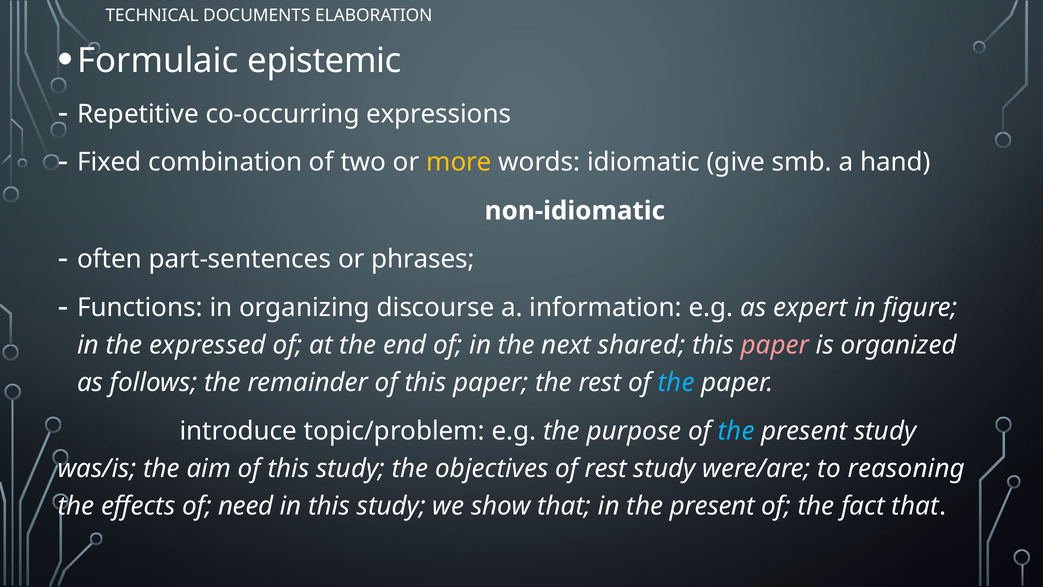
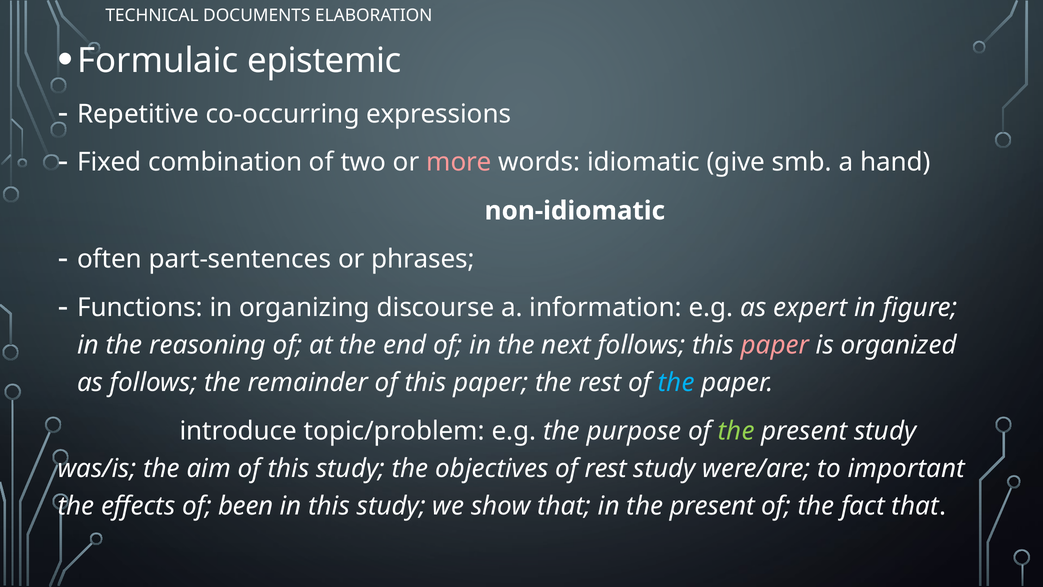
more colour: yellow -> pink
expressed: expressed -> reasoning
next shared: shared -> follows
the at (736, 431) colour: light blue -> light green
reasoning: reasoning -> important
need: need -> been
